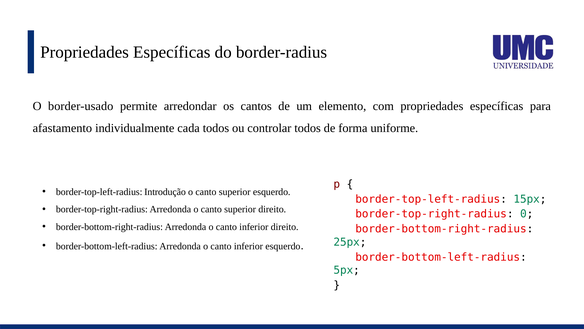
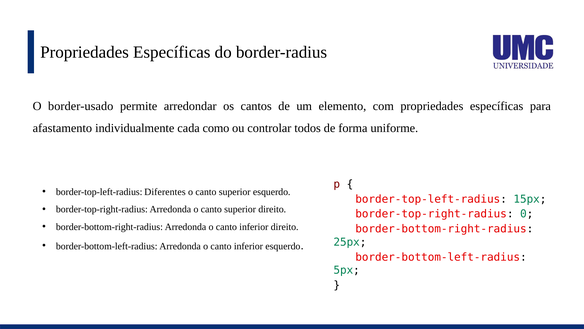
cada todos: todos -> como
Introdução: Introdução -> Diferentes
